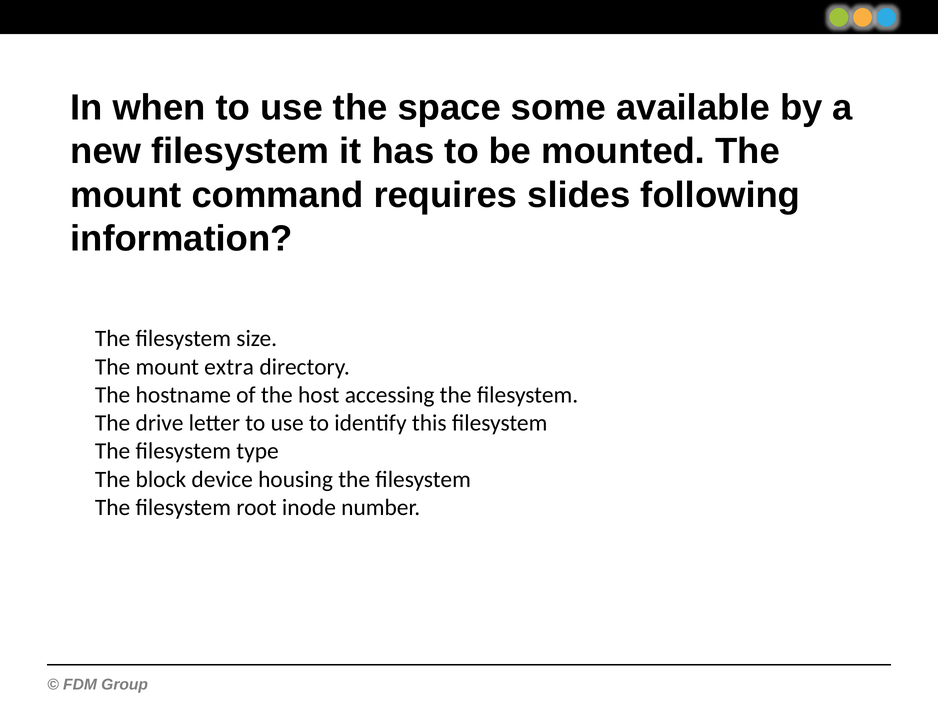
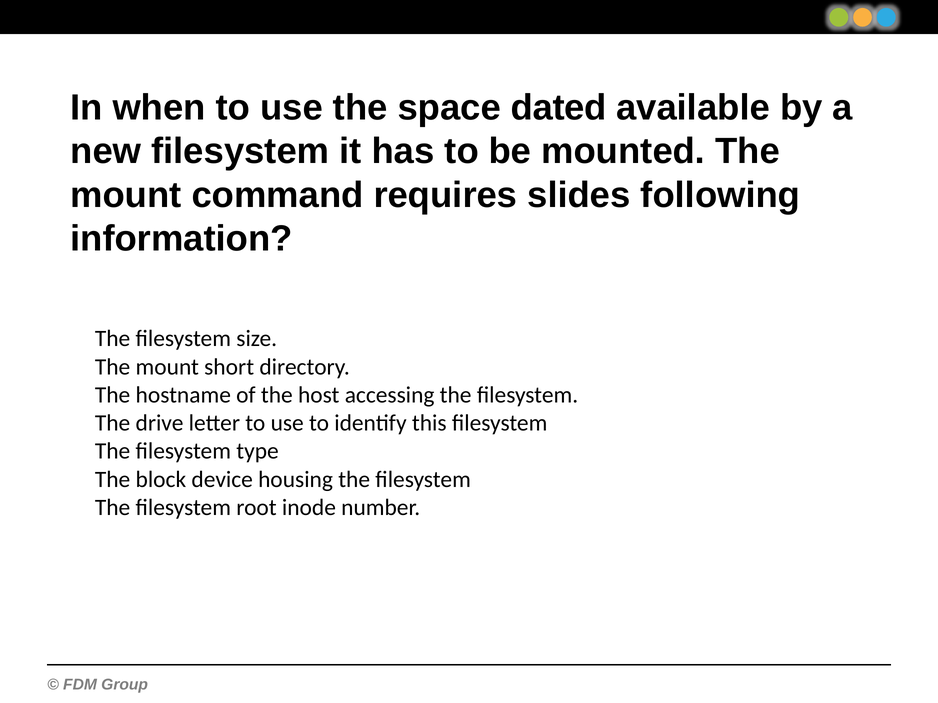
some: some -> dated
extra: extra -> short
